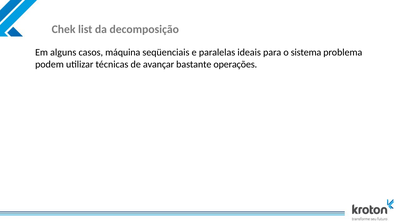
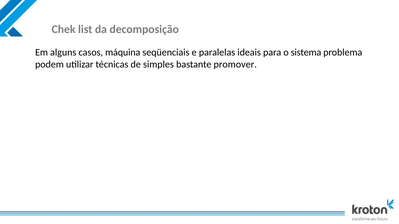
avançar: avançar -> simples
operações: operações -> promover
